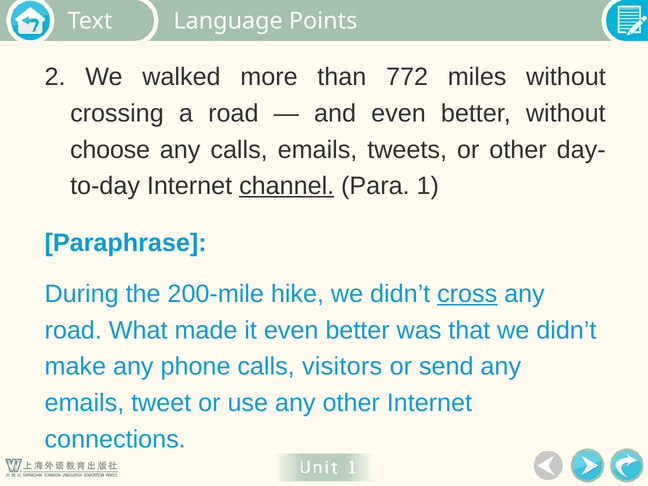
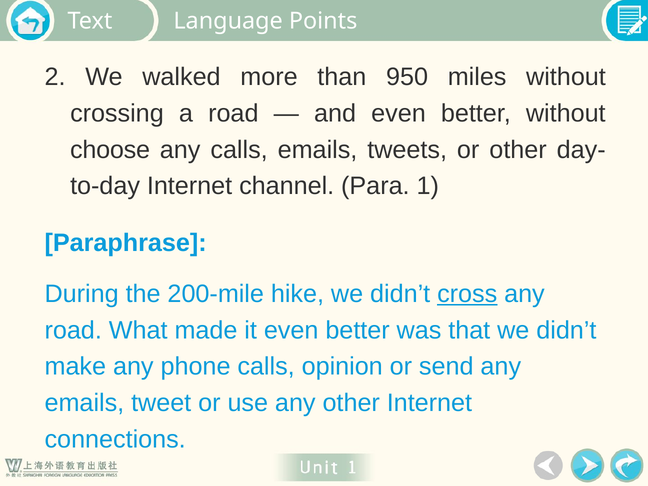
772: 772 -> 950
channel underline: present -> none
visitors: visitors -> opinion
